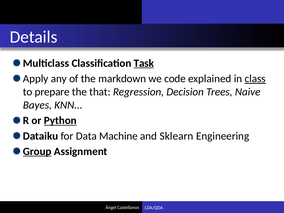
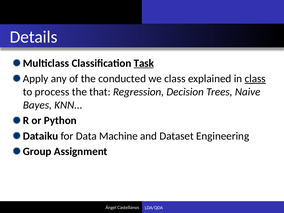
markdown: markdown -> conducted
we code: code -> class
prepare: prepare -> process
Python underline: present -> none
Sklearn: Sklearn -> Dataset
Group underline: present -> none
